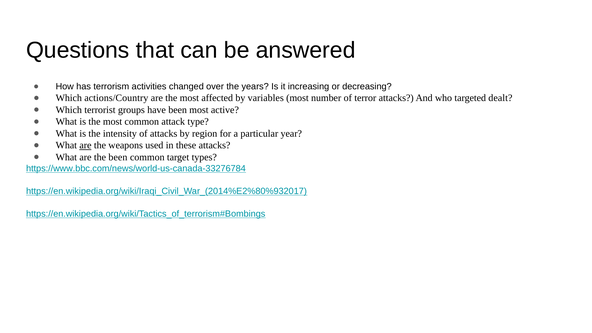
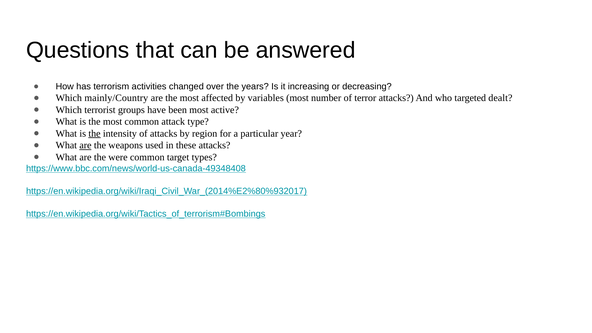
actions/Country: actions/Country -> mainly/Country
the at (95, 134) underline: none -> present
the been: been -> were
https://www.bbc.com/news/world-us-canada-33276784: https://www.bbc.com/news/world-us-canada-33276784 -> https://www.bbc.com/news/world-us-canada-49348408
